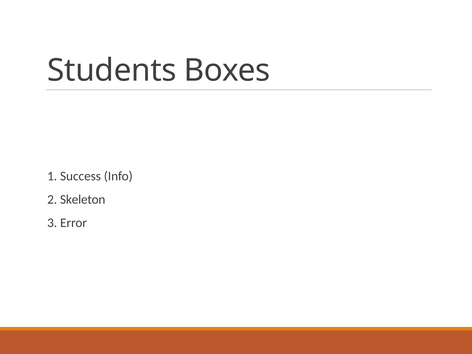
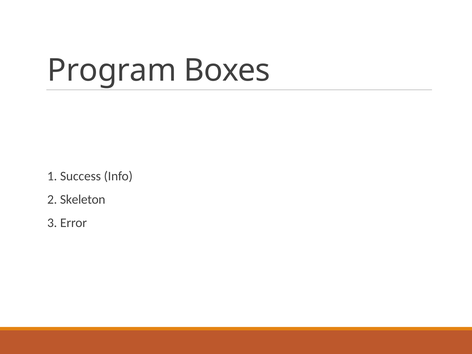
Students: Students -> Program
